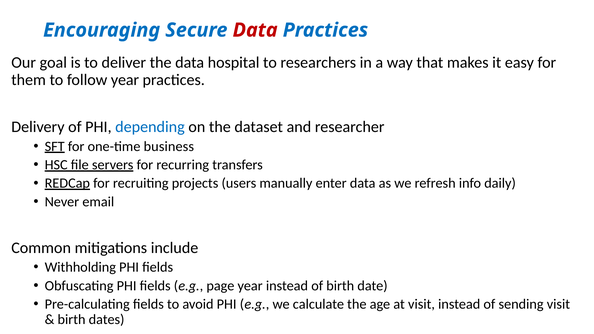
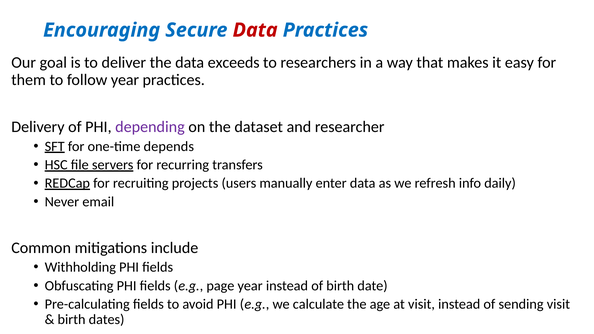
hospital: hospital -> exceeds
depending colour: blue -> purple
business: business -> depends
